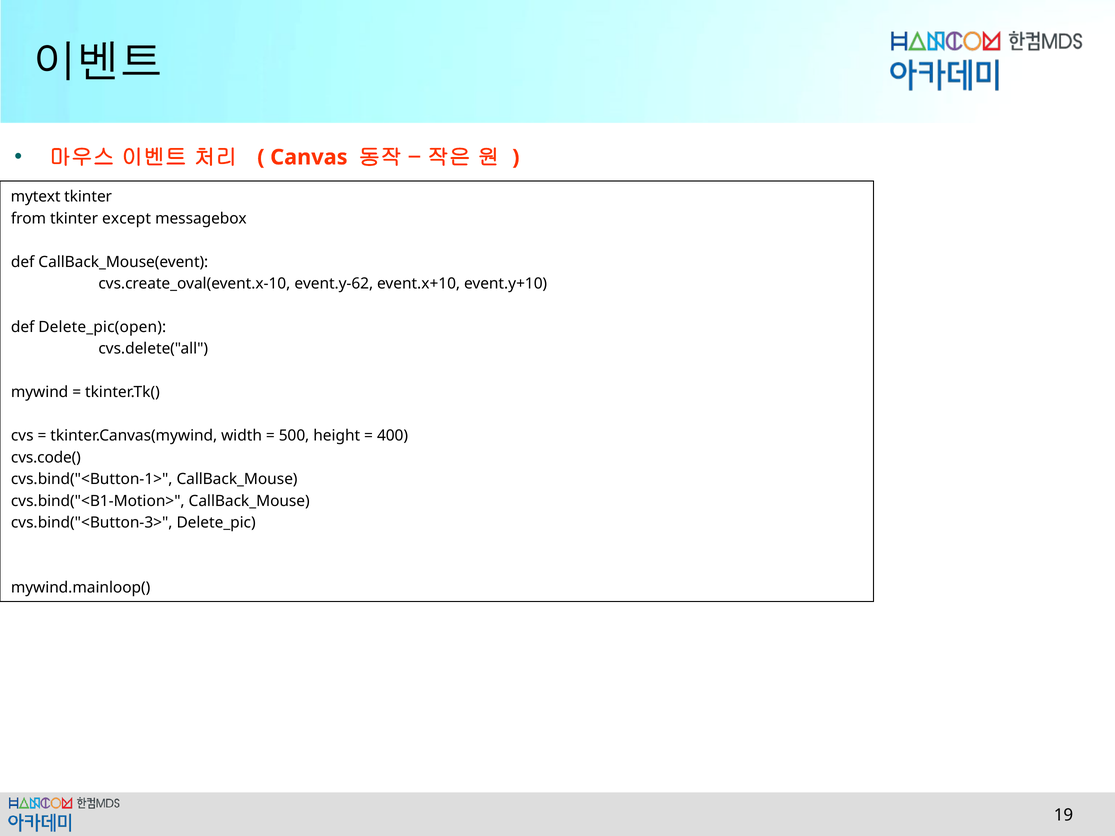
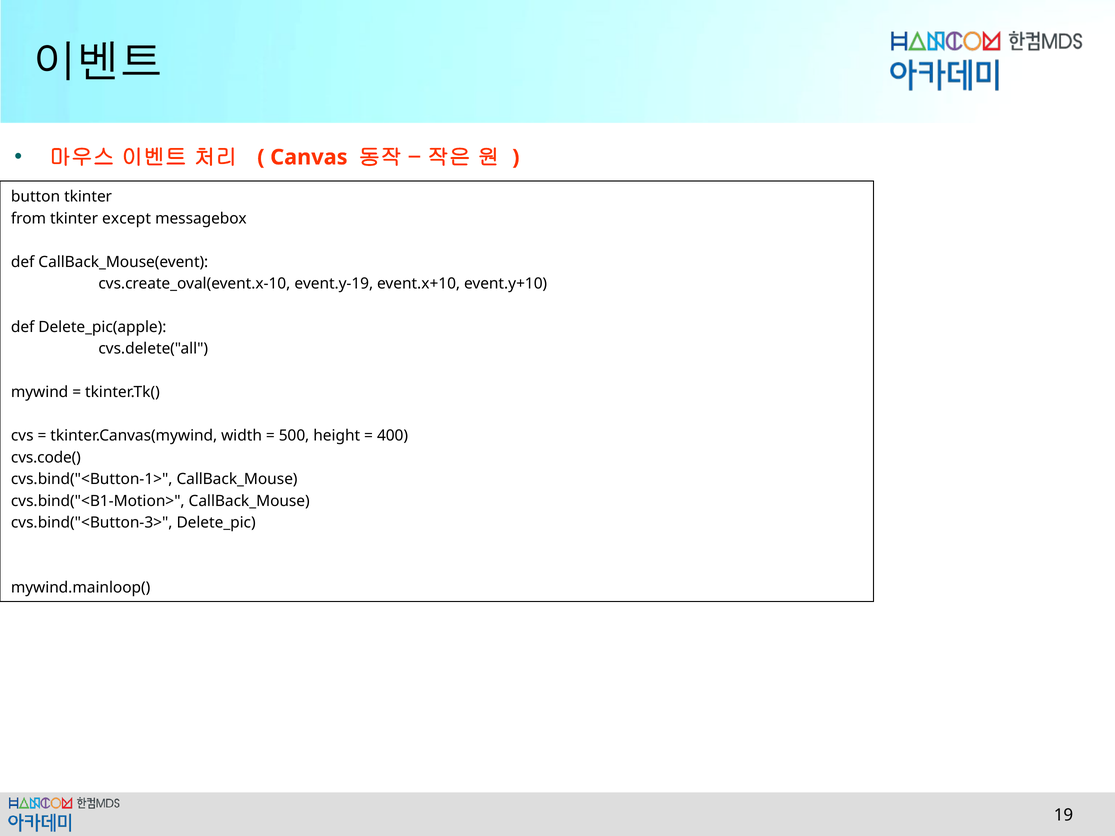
mytext: mytext -> button
event.y-62: event.y-62 -> event.y-19
Delete_pic(open: Delete_pic(open -> Delete_pic(apple
